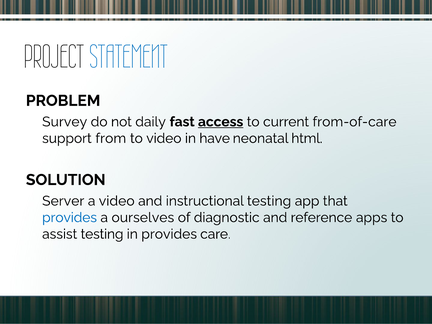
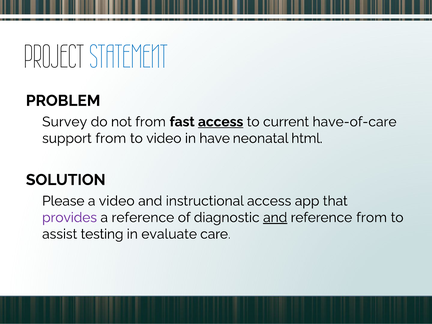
not daily: daily -> from
from-of-care: from-of-care -> have-of-care
Server: Server -> Please
instructional testing: testing -> access
provides at (70, 218) colour: blue -> purple
a ourselves: ourselves -> reference
and at (275, 218) underline: none -> present
reference apps: apps -> from
in provides: provides -> evaluate
